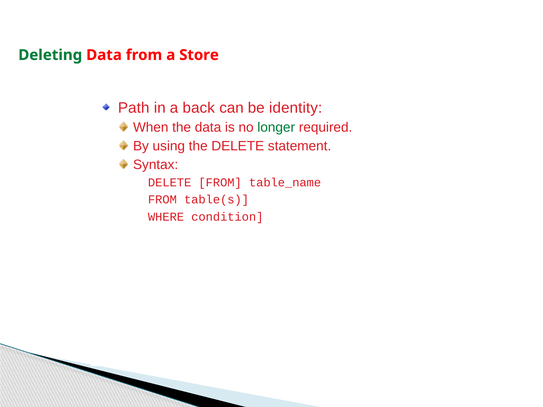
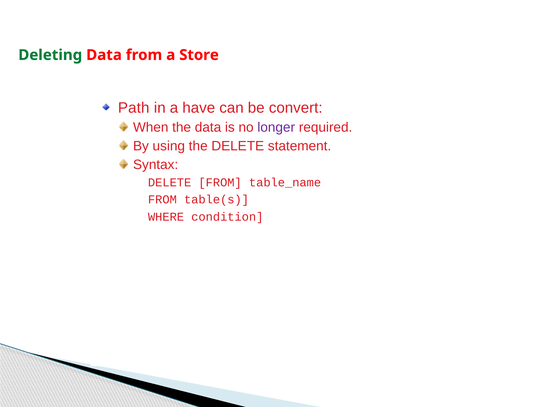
back: back -> have
identity: identity -> convert
longer colour: green -> purple
